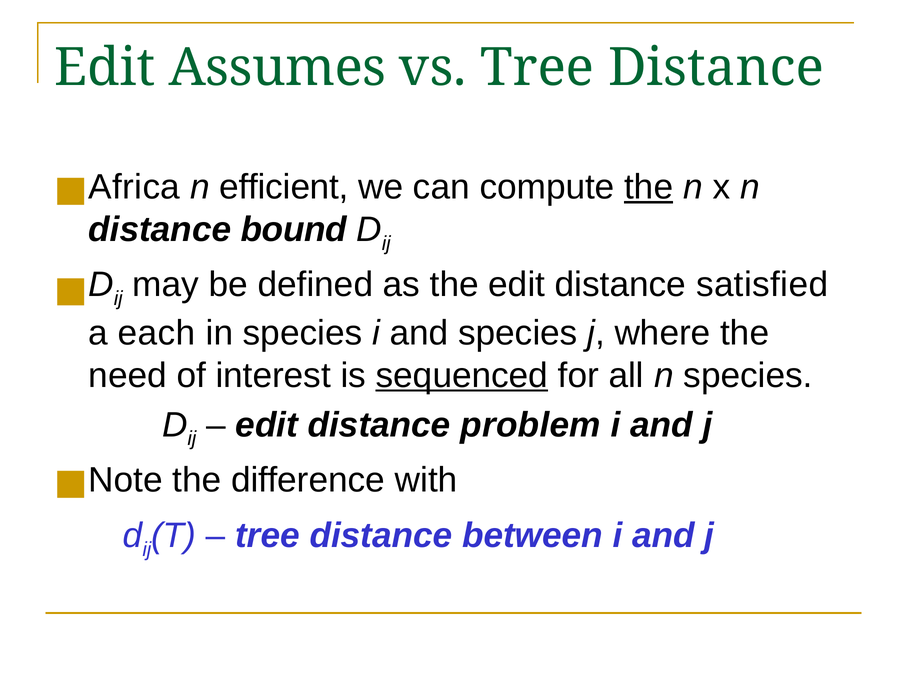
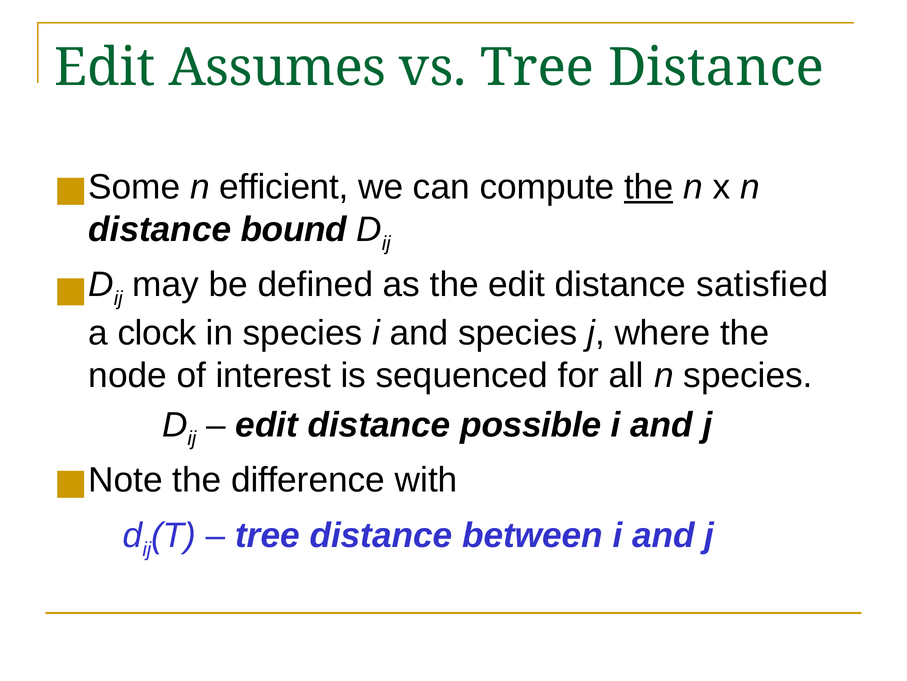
Africa: Africa -> Some
each: each -> clock
need: need -> node
sequenced underline: present -> none
problem: problem -> possible
